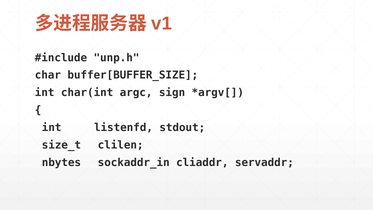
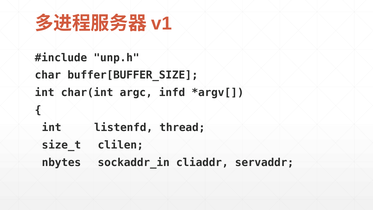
sign: sign -> infd
stdout: stdout -> thread
